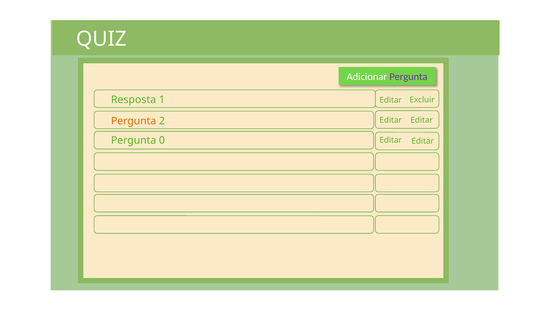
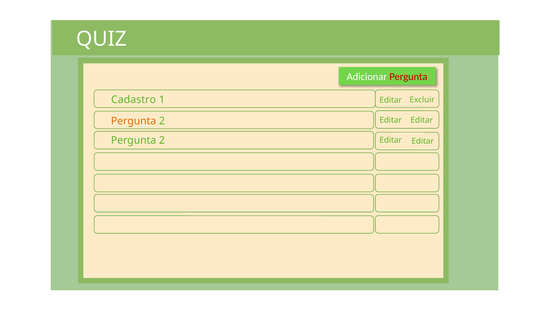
Pergunta at (408, 77) colour: purple -> red
Resposta: Resposta -> Cadastro
0 at (162, 140): 0 -> 2
